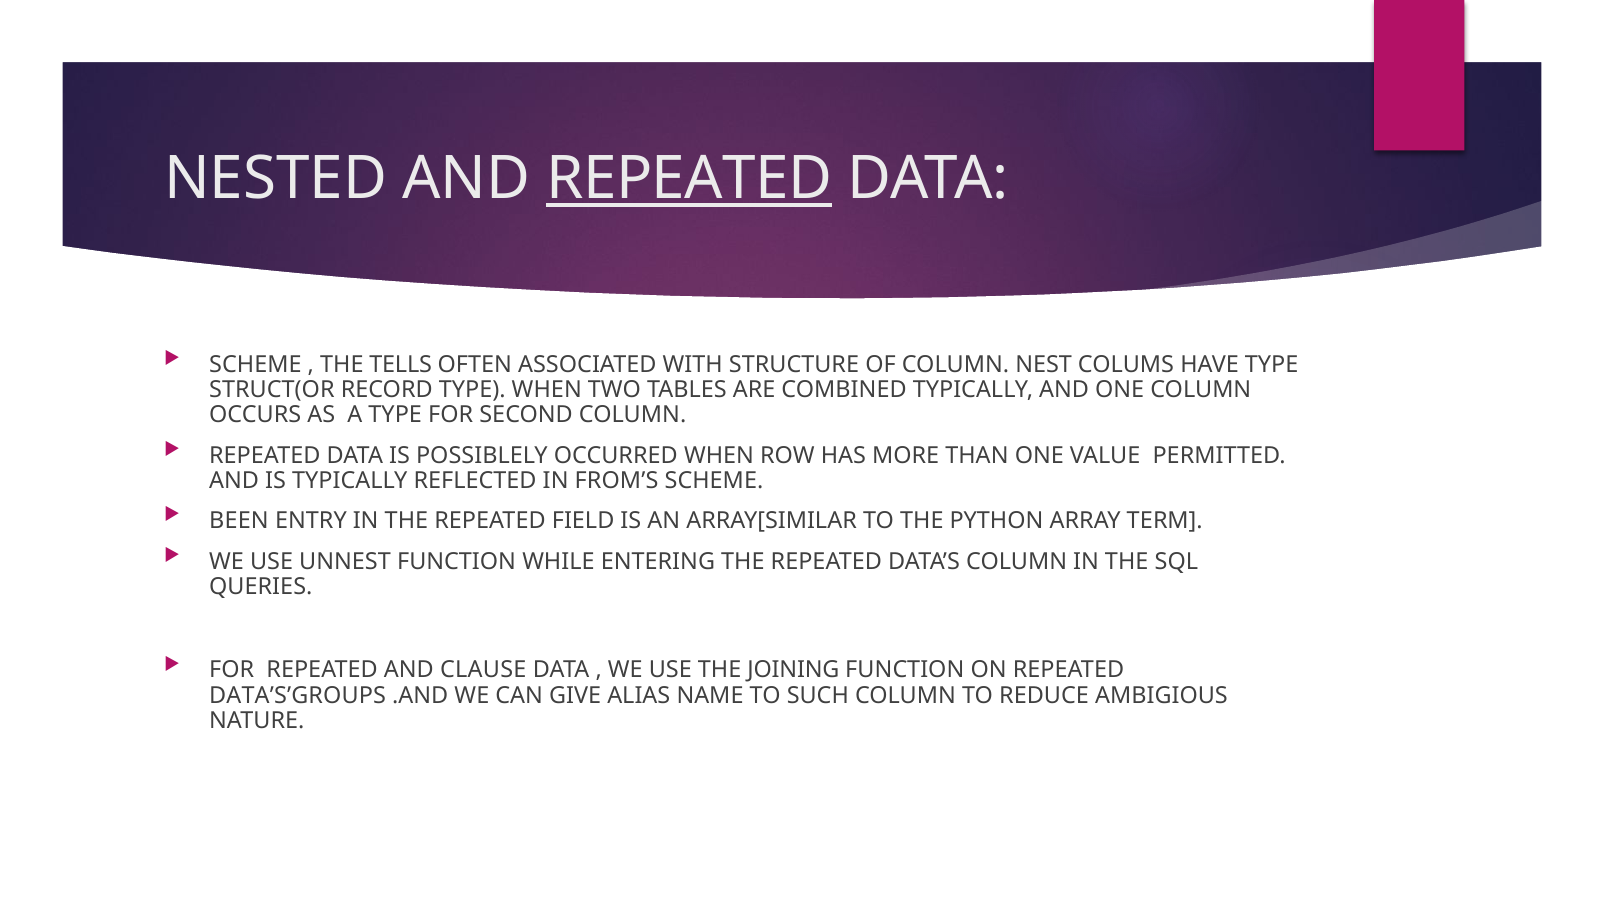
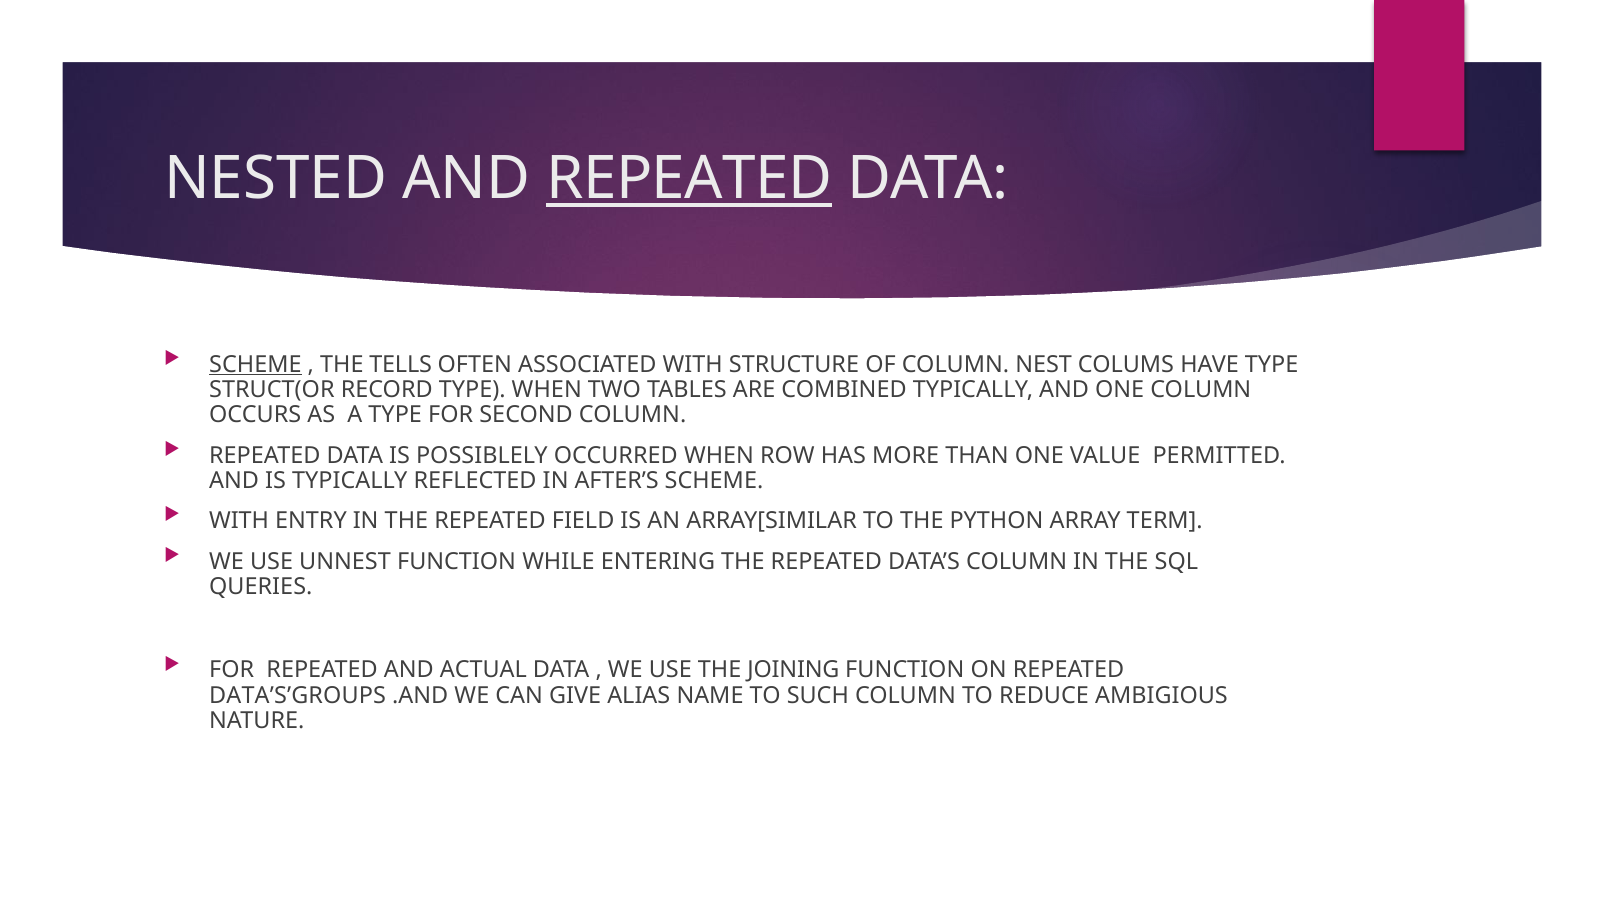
SCHEME at (255, 364) underline: none -> present
FROM’S: FROM’S -> AFTER’S
BEEN at (239, 521): BEEN -> WITH
CLAUSE: CLAUSE -> ACTUAL
